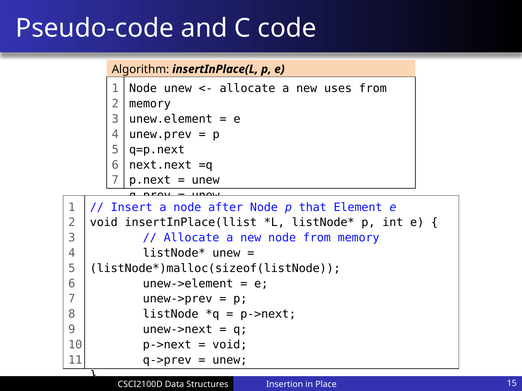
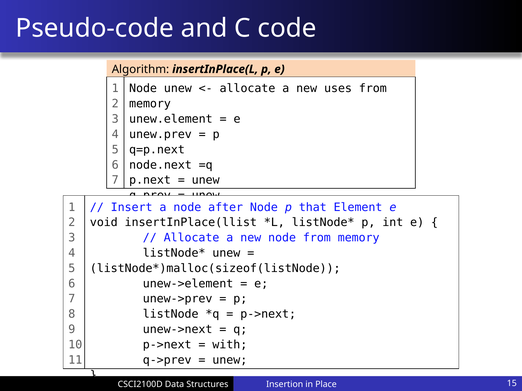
next.next: next.next -> node.next
void at (230, 345): void -> with
